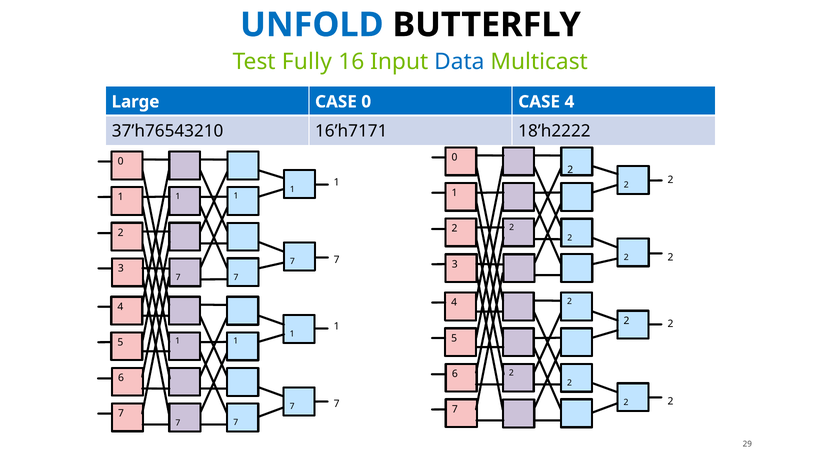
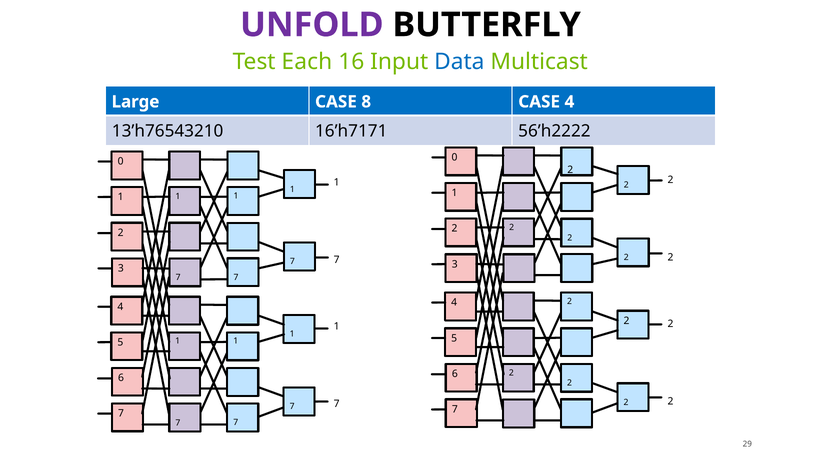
UNFOLD colour: blue -> purple
Fully: Fully -> Each
CASE 0: 0 -> 8
37’h76543210: 37’h76543210 -> 13’h76543210
18’h2222: 18’h2222 -> 56’h2222
